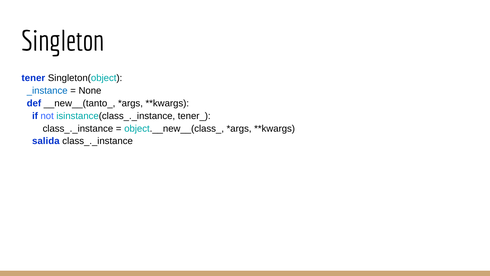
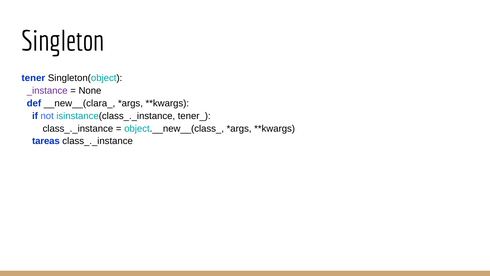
_instance colour: blue -> purple
__new__(tanto_: __new__(tanto_ -> __new__(clara_
salida: salida -> tareas
